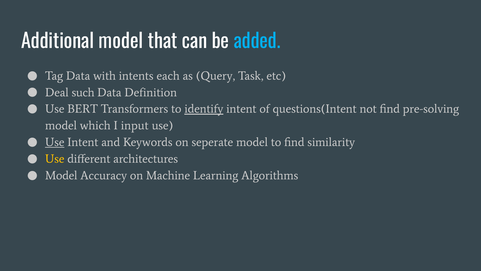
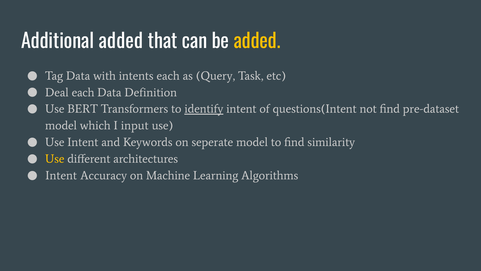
Additional model: model -> added
added at (257, 42) colour: light blue -> yellow
Deal such: such -> each
pre-solving: pre-solving -> pre-dataset
Use at (55, 142) underline: present -> none
Model at (61, 175): Model -> Intent
